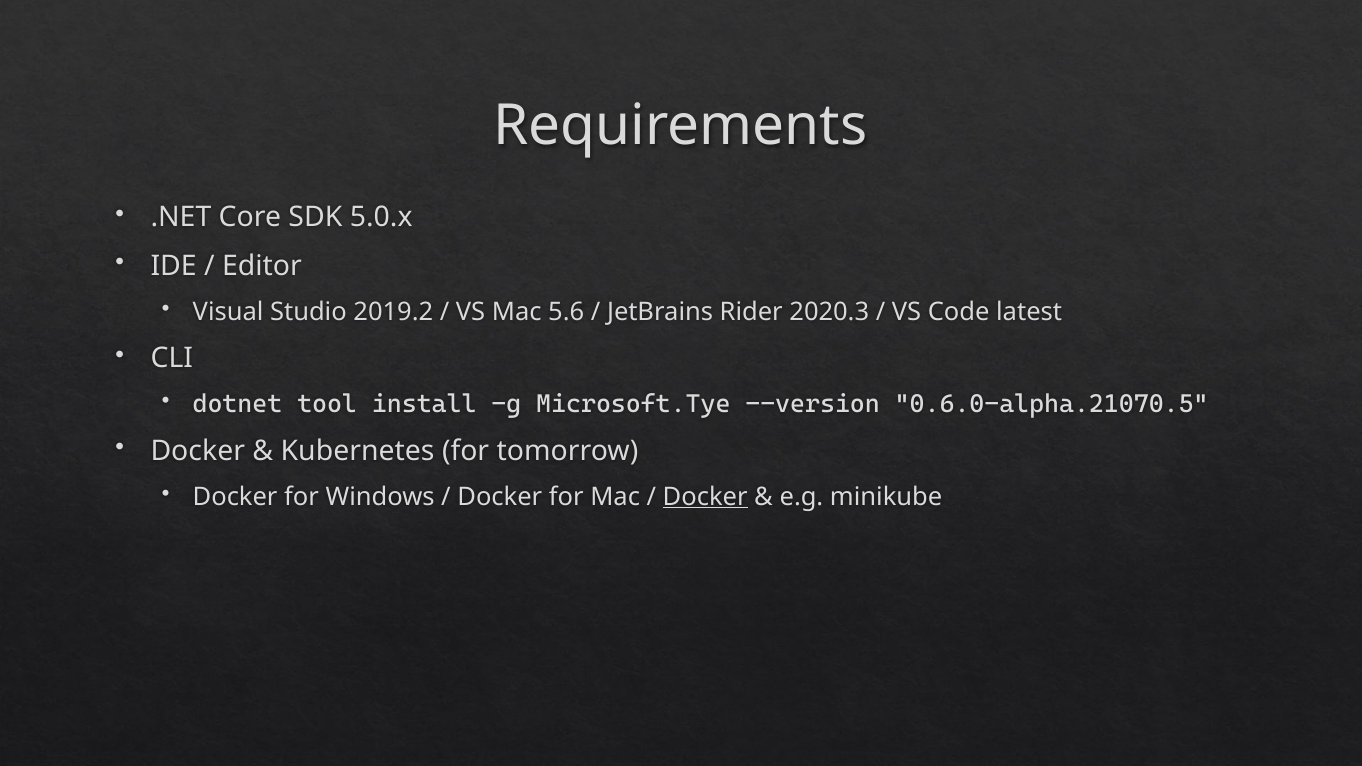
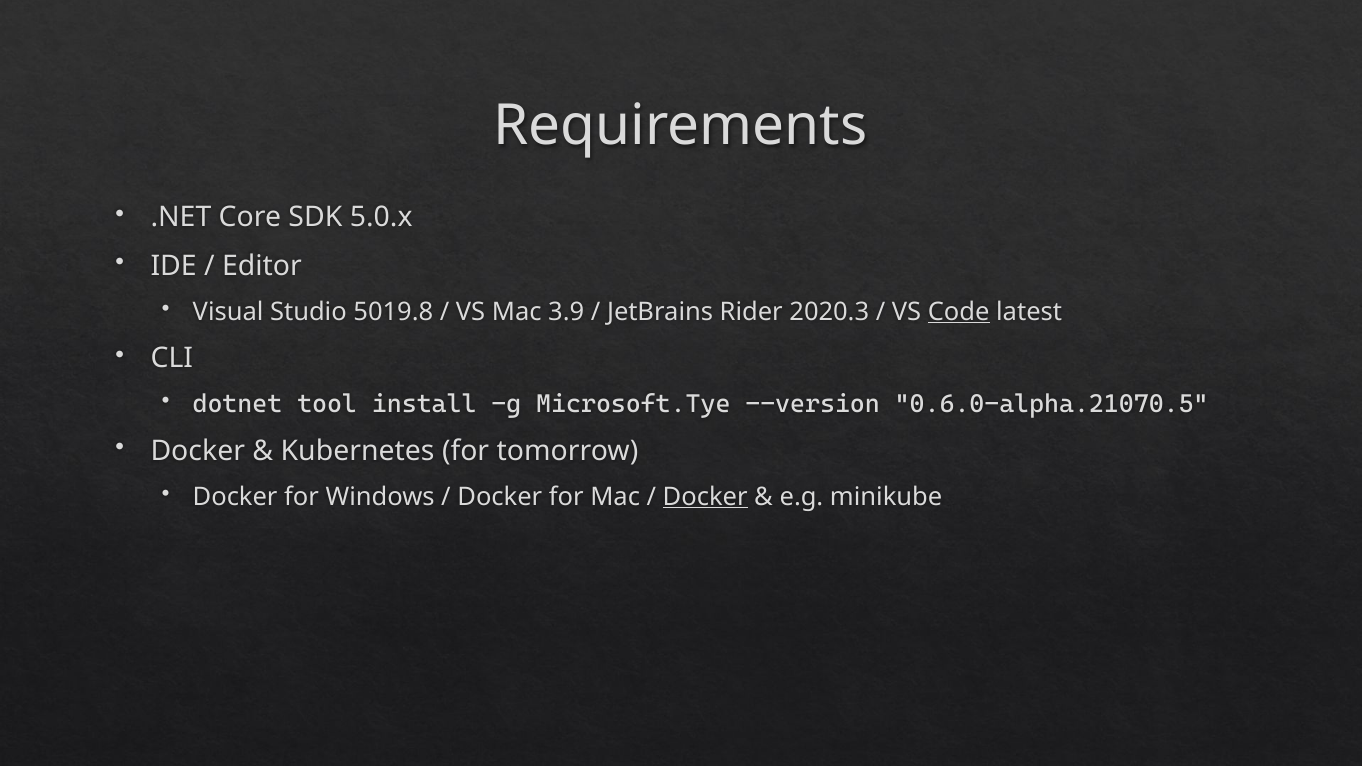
2019.2: 2019.2 -> 5019.8
5.6: 5.6 -> 3.9
Code underline: none -> present
